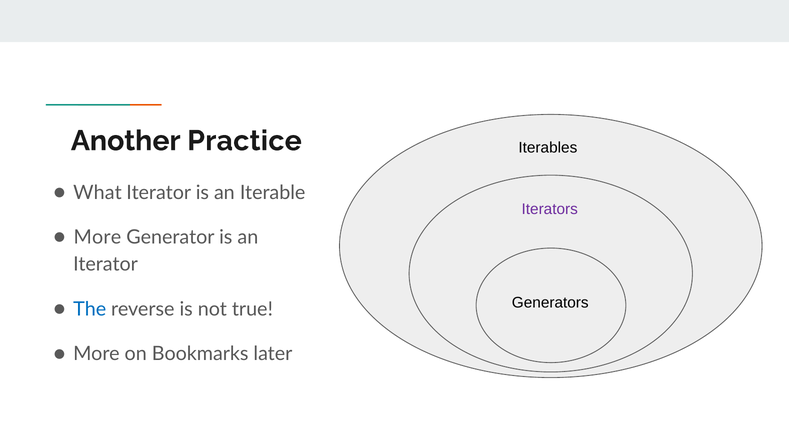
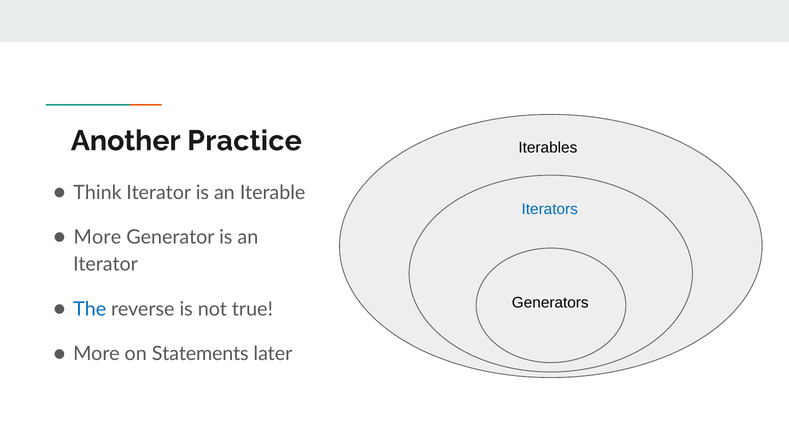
What: What -> Think
Iterators colour: purple -> blue
Bookmarks: Bookmarks -> Statements
